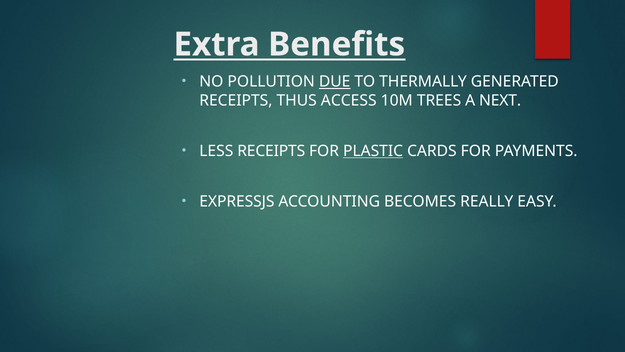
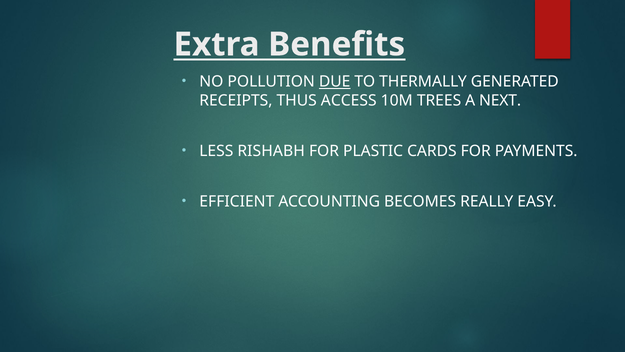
LESS RECEIPTS: RECEIPTS -> RISHABH
PLASTIC underline: present -> none
EXPRESSJS: EXPRESSJS -> EFFICIENT
